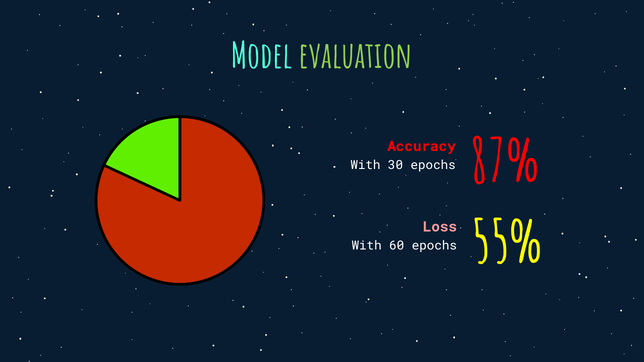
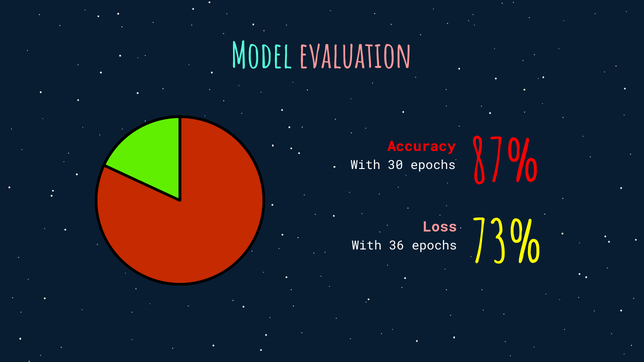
evaluation colour: light green -> pink
60: 60 -> 36
55%: 55% -> 73%
